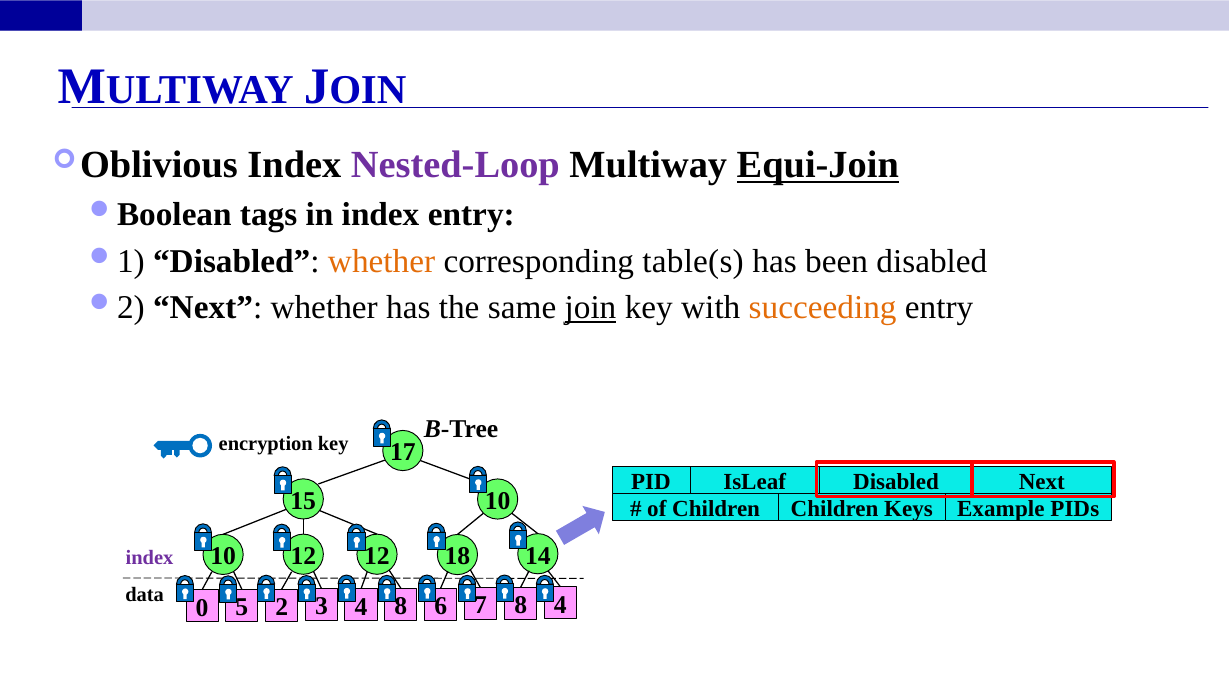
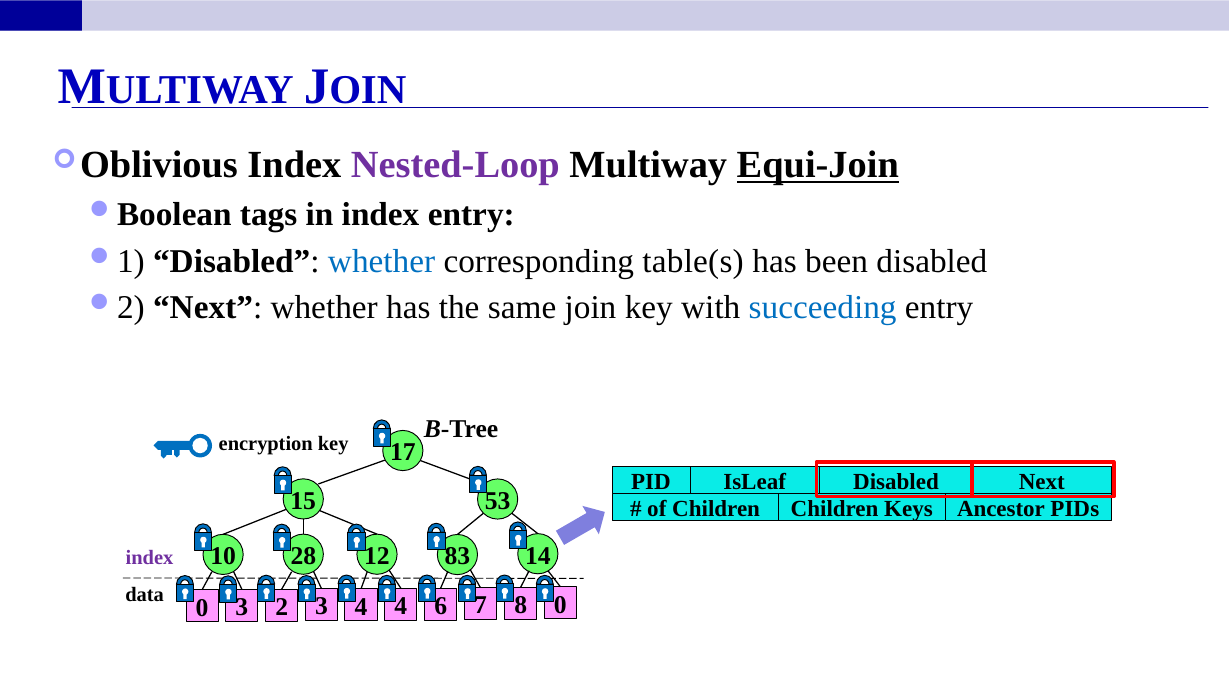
whether at (382, 261) colour: orange -> blue
join underline: present -> none
succeeding colour: orange -> blue
15 10: 10 -> 53
Example: Example -> Ancestor
10 12: 12 -> 28
18: 18 -> 83
0 5: 5 -> 3
4 8: 8 -> 4
8 4: 4 -> 0
